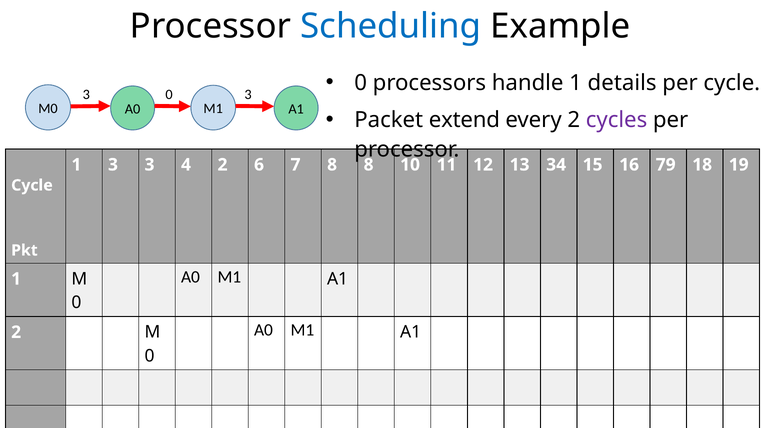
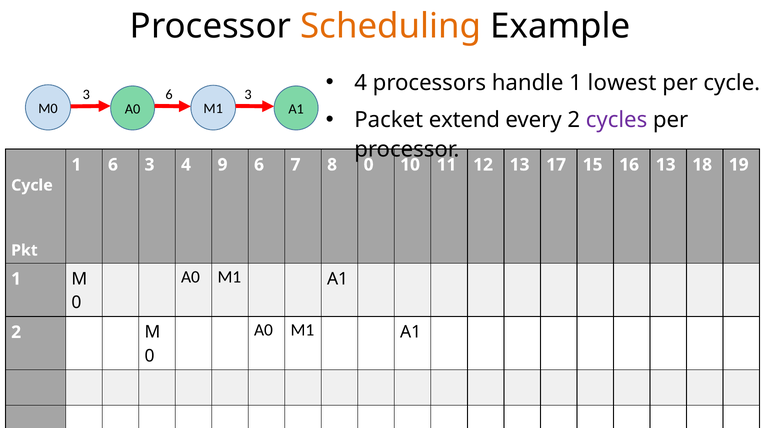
Scheduling colour: blue -> orange
0 at (361, 83): 0 -> 4
details: details -> lowest
3 0: 0 -> 6
1 3: 3 -> 6
4 2: 2 -> 9
8 8: 8 -> 0
34: 34 -> 17
16 79: 79 -> 13
